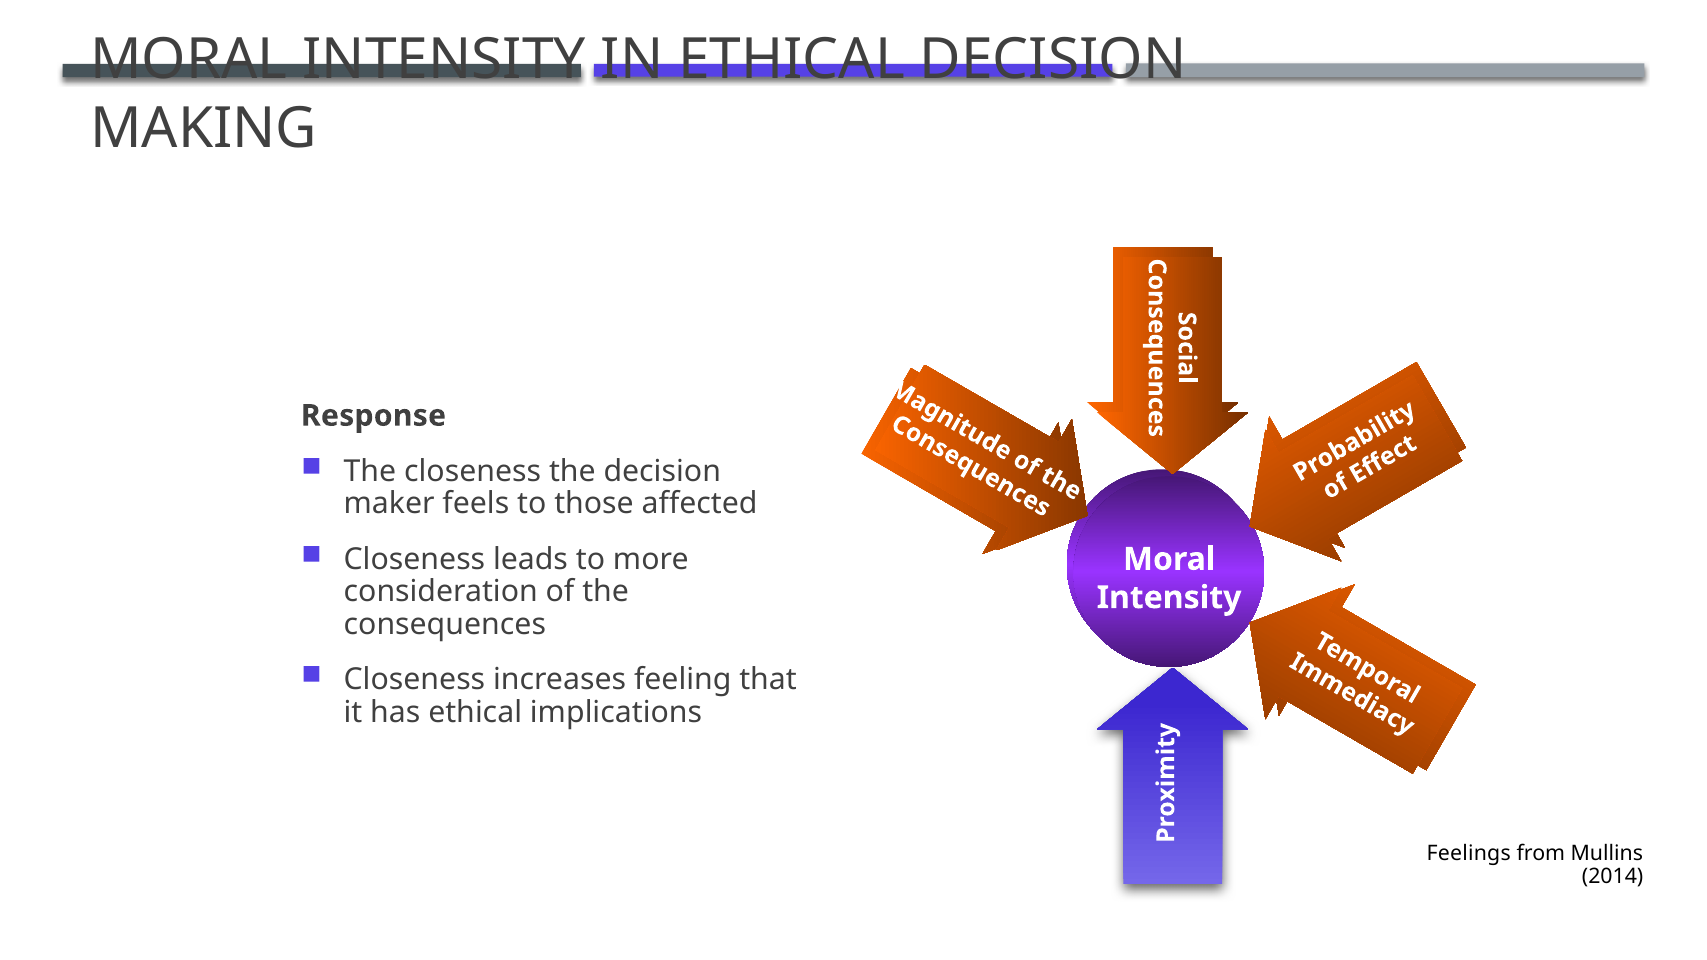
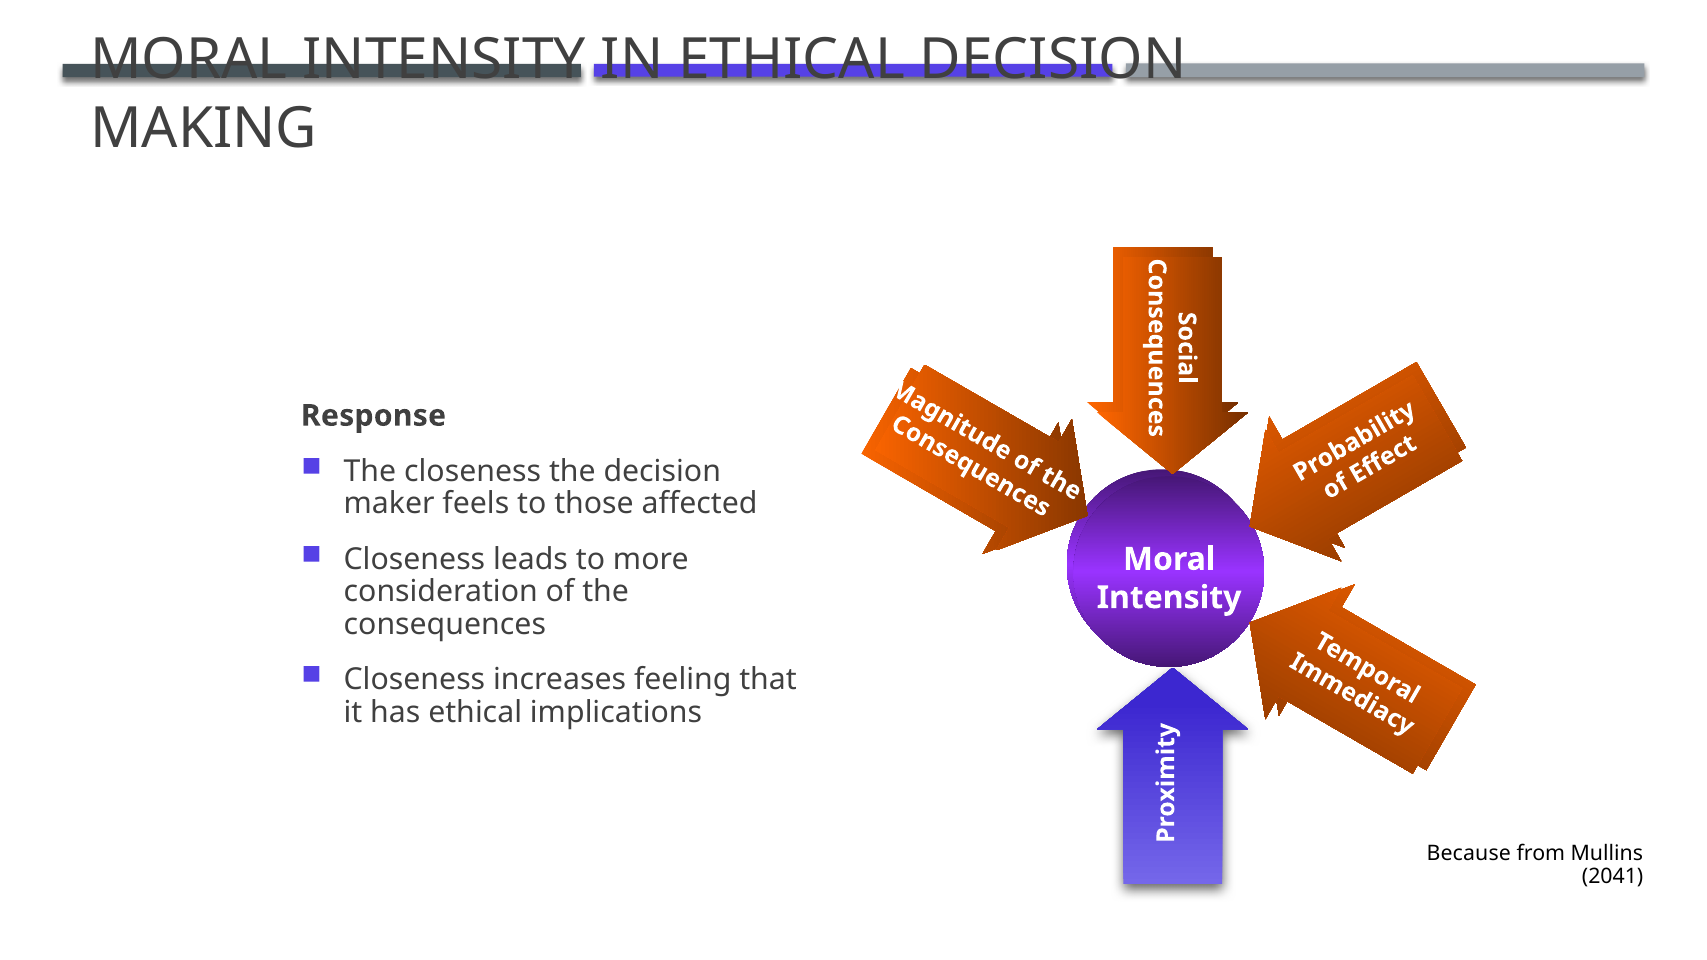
Feelings: Feelings -> Because
2014: 2014 -> 2041
